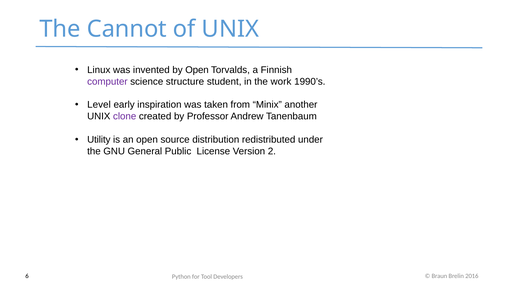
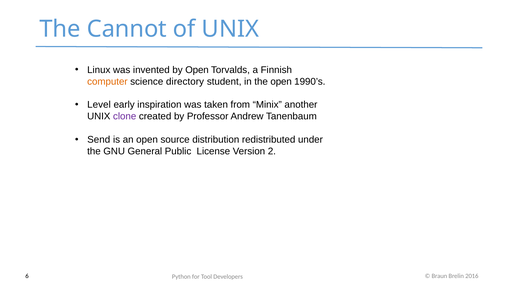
computer colour: purple -> orange
structure: structure -> directory
the work: work -> open
Utility: Utility -> Send
